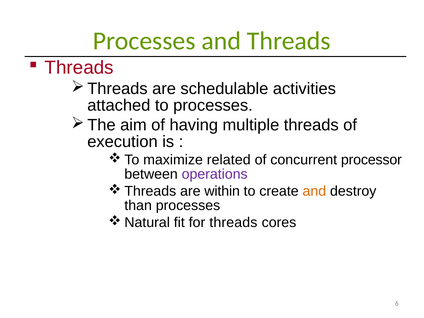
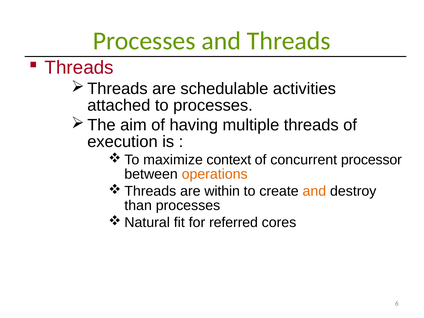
related: related -> context
operations colour: purple -> orange
for threads: threads -> referred
